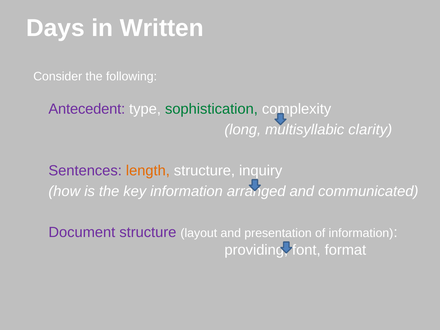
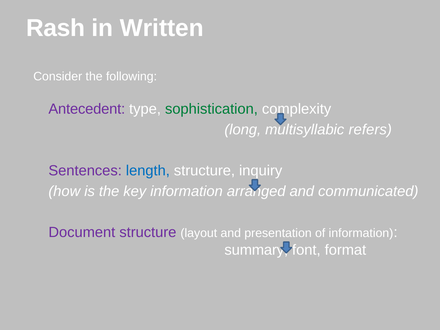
Days: Days -> Rash
clarity: clarity -> refers
length colour: orange -> blue
providing: providing -> summary
